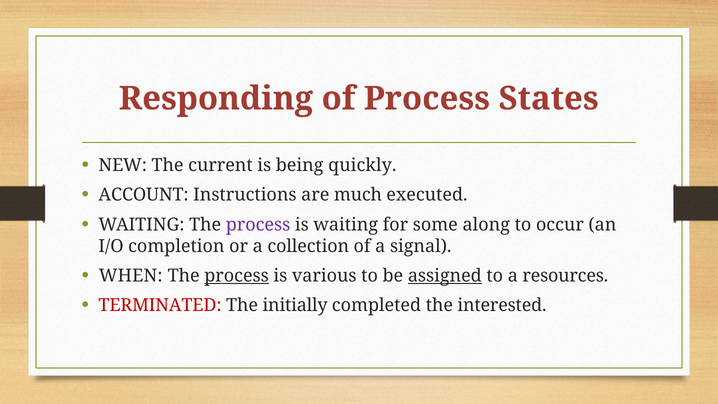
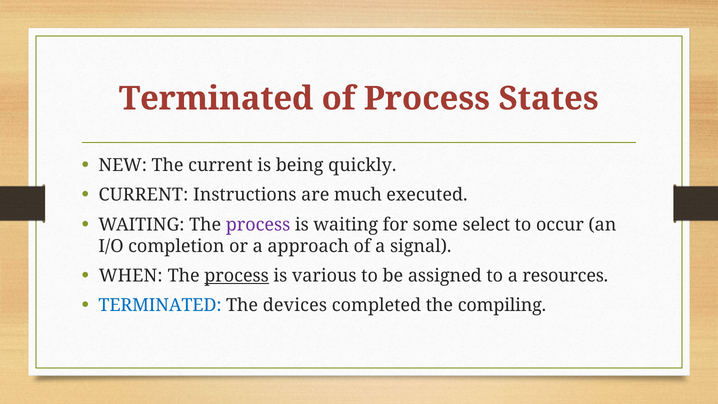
Responding at (216, 99): Responding -> Terminated
ACCOUNT at (144, 195): ACCOUNT -> CURRENT
along: along -> select
collection: collection -> approach
assigned underline: present -> none
TERMINATED at (160, 305) colour: red -> blue
initially: initially -> devices
interested: interested -> compiling
